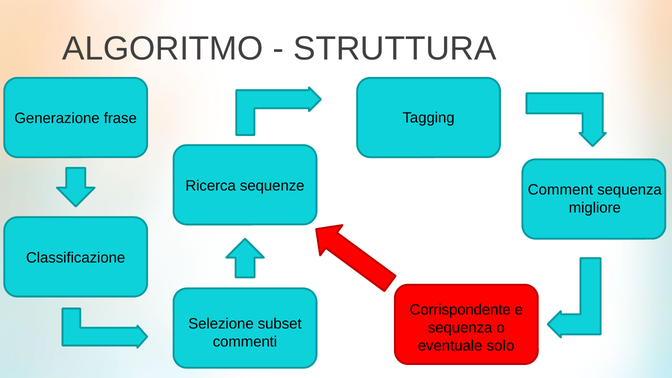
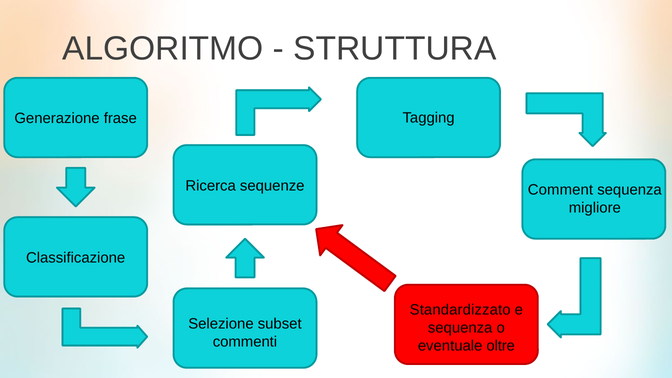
Corrispondente: Corrispondente -> Standardizzato
solo: solo -> oltre
